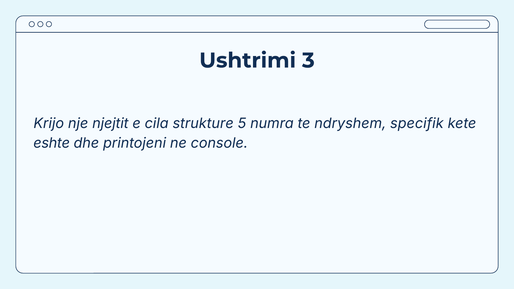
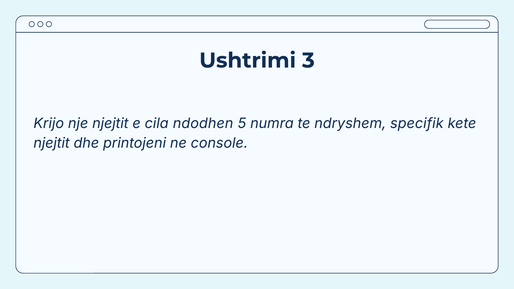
strukture: strukture -> ndodhen
eshte at (52, 143): eshte -> njejtit
